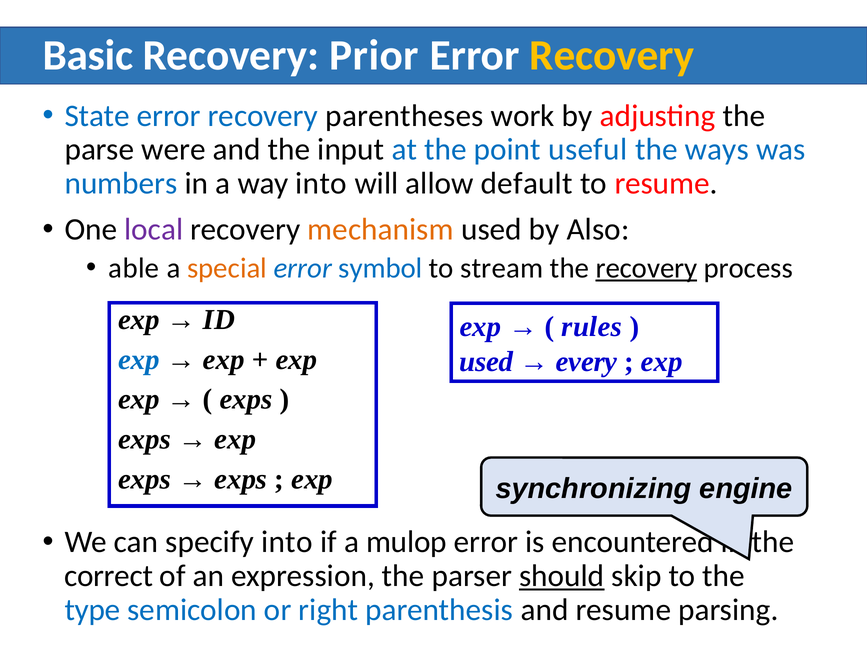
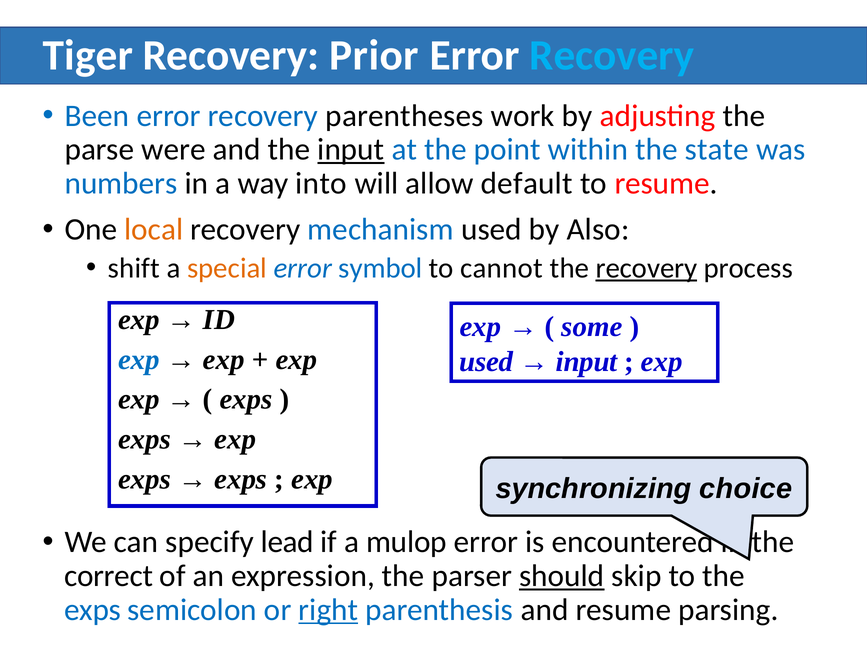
Basic: Basic -> Tiger
Recovery at (612, 55) colour: yellow -> light blue
State: State -> Been
input at (351, 150) underline: none -> present
useful: useful -> within
ways: ways -> state
local colour: purple -> orange
mechanism colour: orange -> blue
able: able -> shift
stream: stream -> cannot
rules: rules -> some
every at (587, 362): every -> input
engine: engine -> choice
specify into: into -> lead
type at (93, 610): type -> exps
right underline: none -> present
